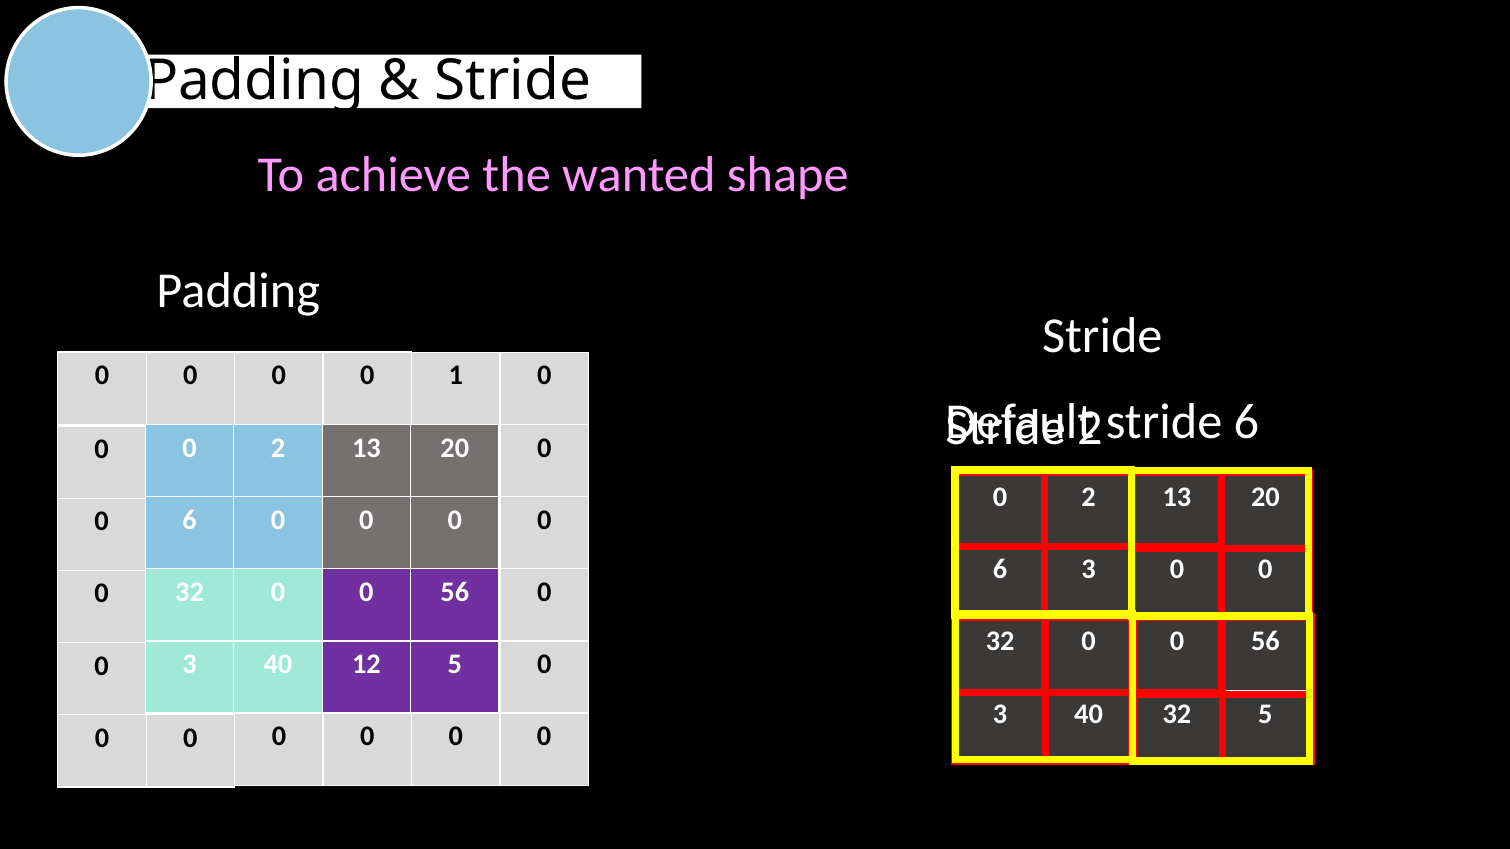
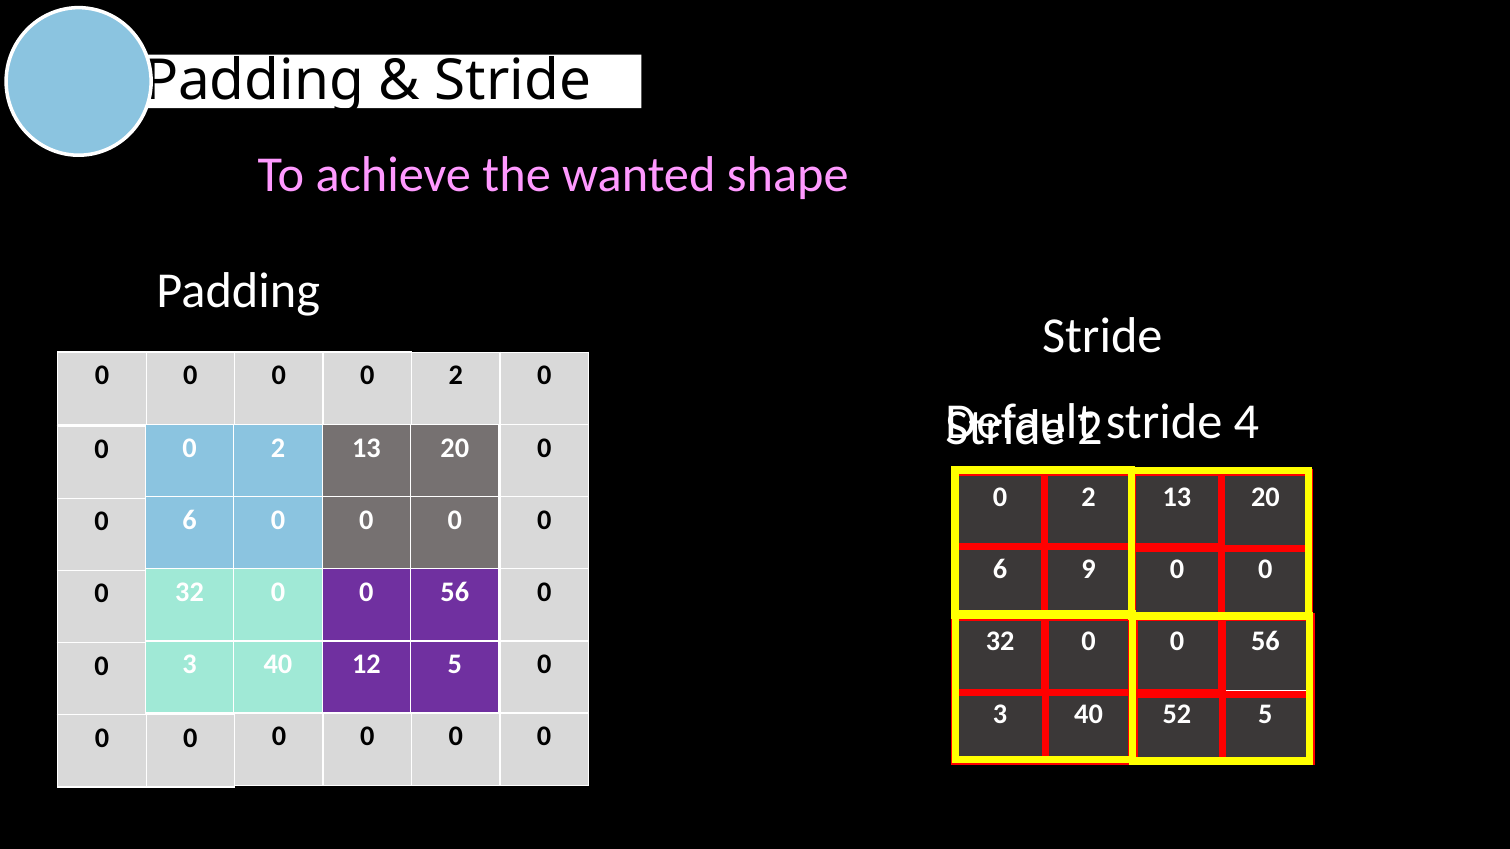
1 at (456, 376): 1 -> 2
stride 6: 6 -> 4
6 3: 3 -> 9
40 32: 32 -> 52
